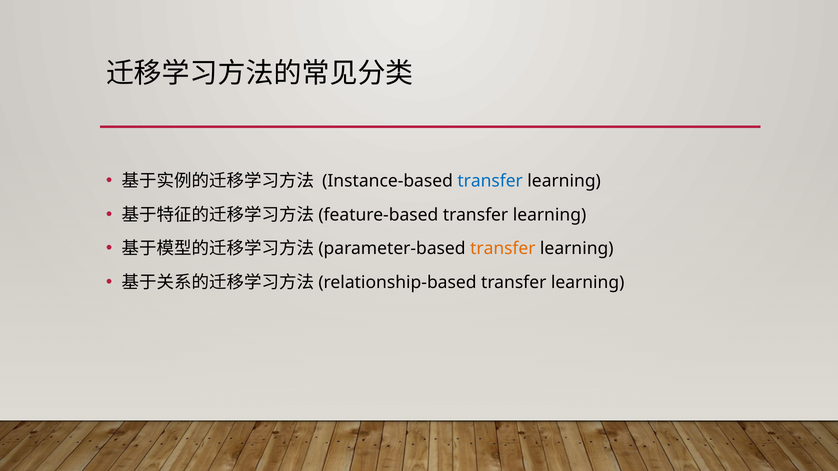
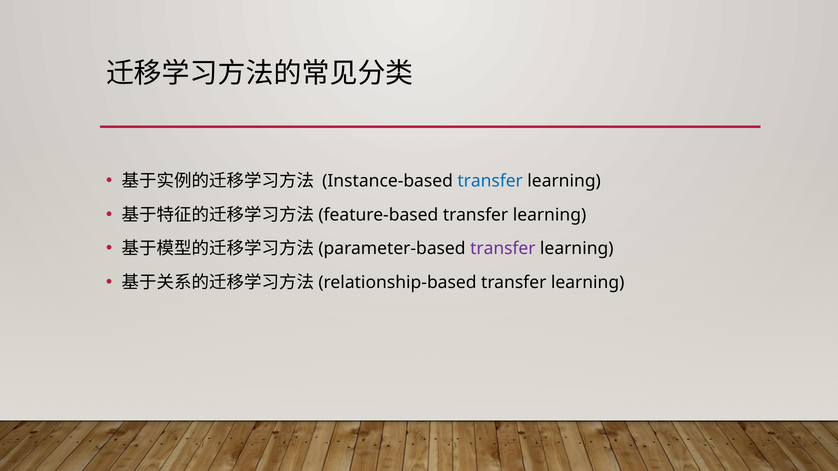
transfer at (503, 249) colour: orange -> purple
